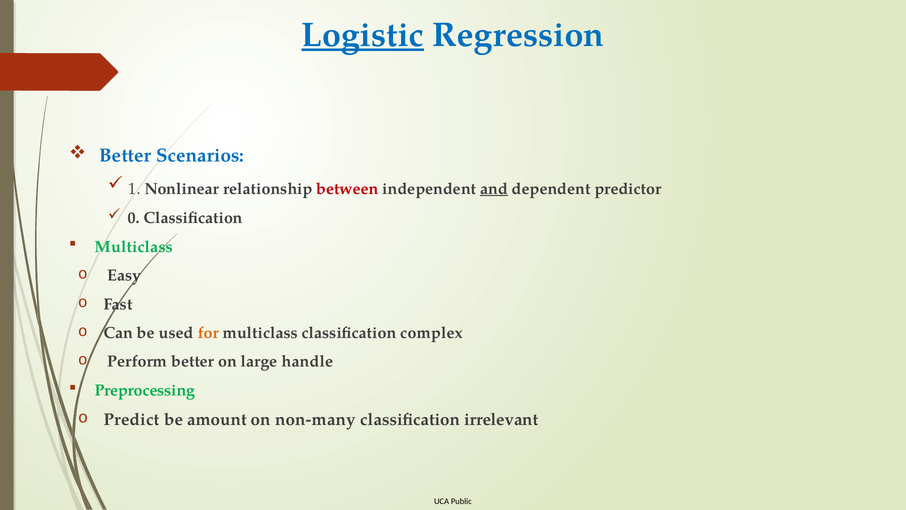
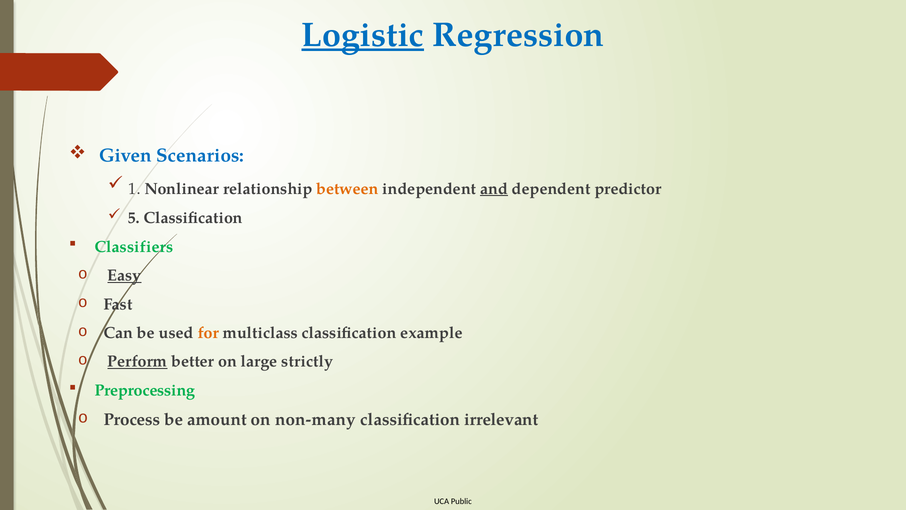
Better at (125, 156): Better -> Given
between colour: red -> orange
0: 0 -> 5
Multiclass at (134, 247): Multiclass -> Classifiers
Easy underline: none -> present
complex: complex -> example
Perform underline: none -> present
handle: handle -> strictly
Predict: Predict -> Process
